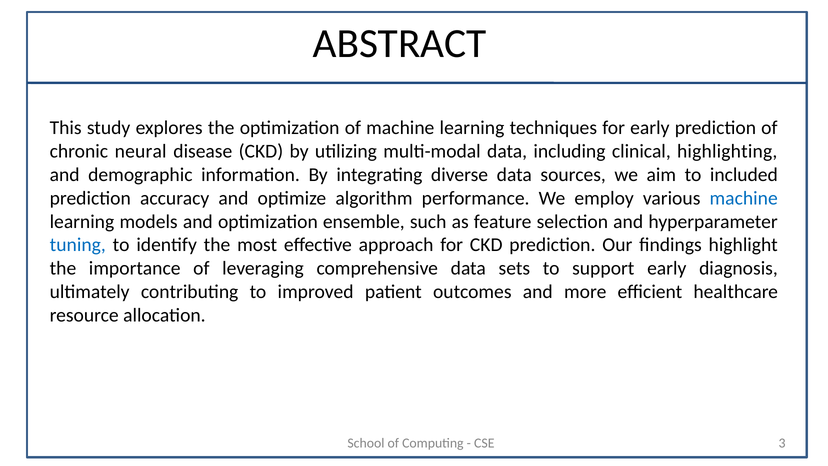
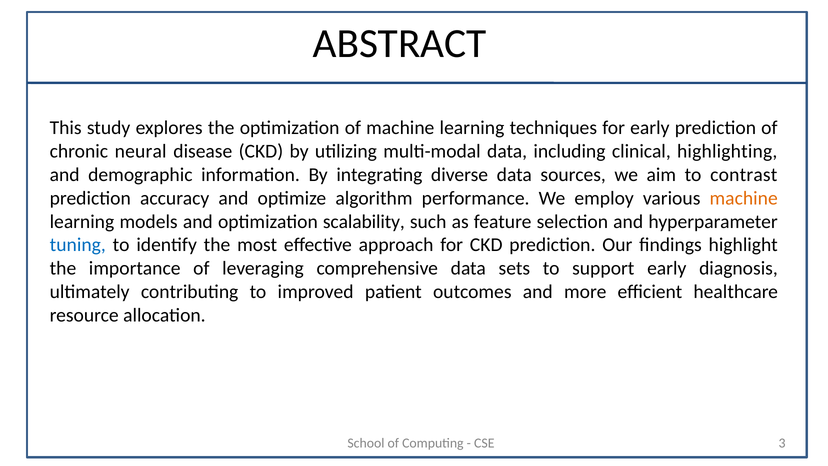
included: included -> contrast
machine at (744, 198) colour: blue -> orange
ensemble: ensemble -> scalability
